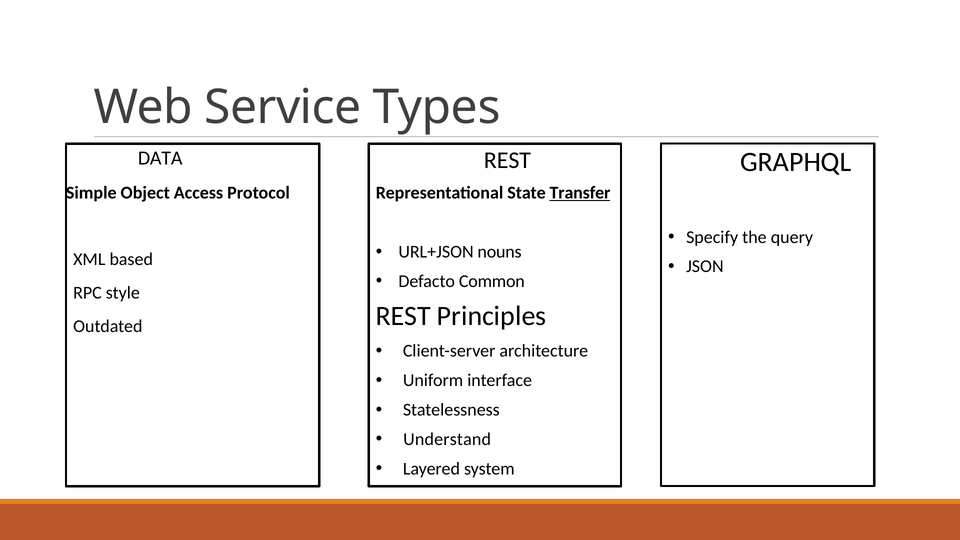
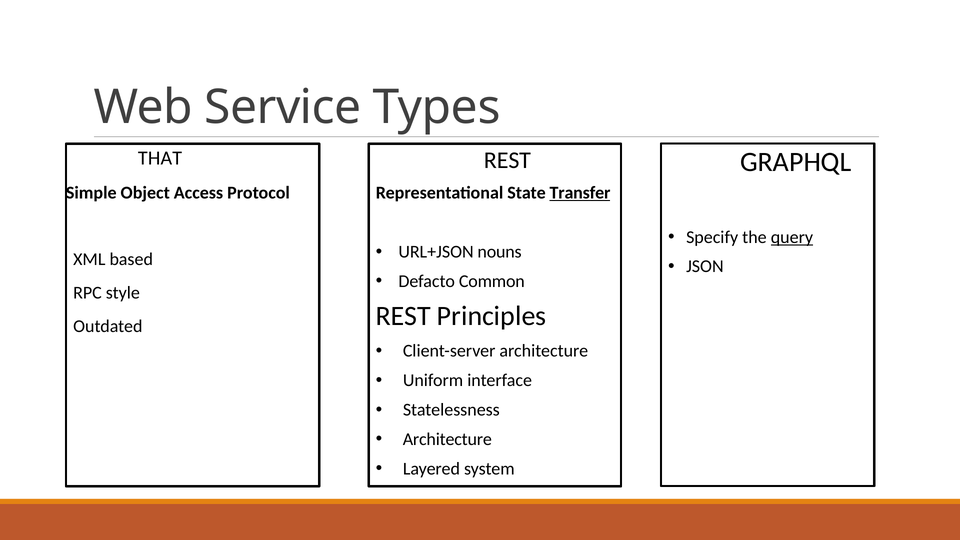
DATA: DATA -> THAT
query underline: none -> present
Understand at (447, 439): Understand -> Architecture
